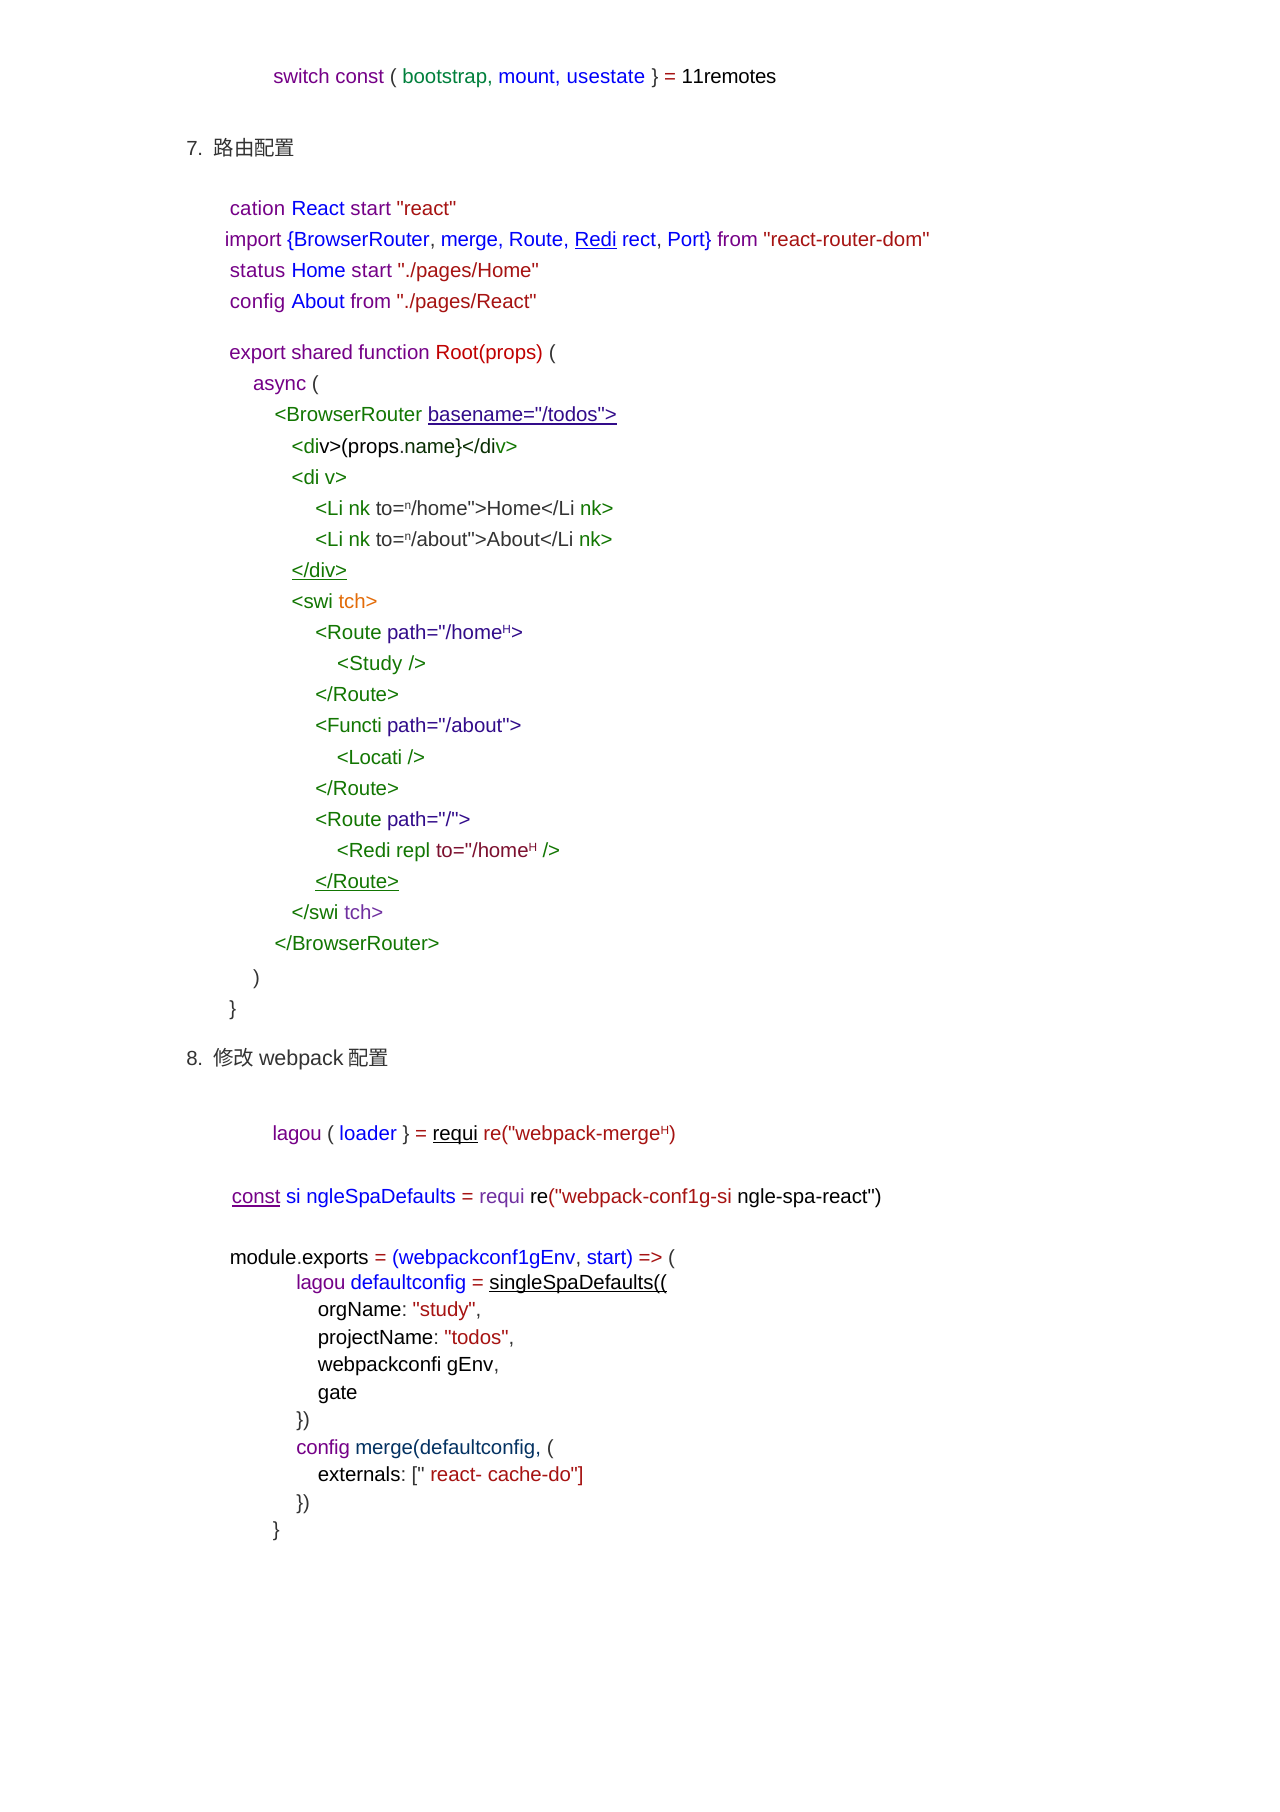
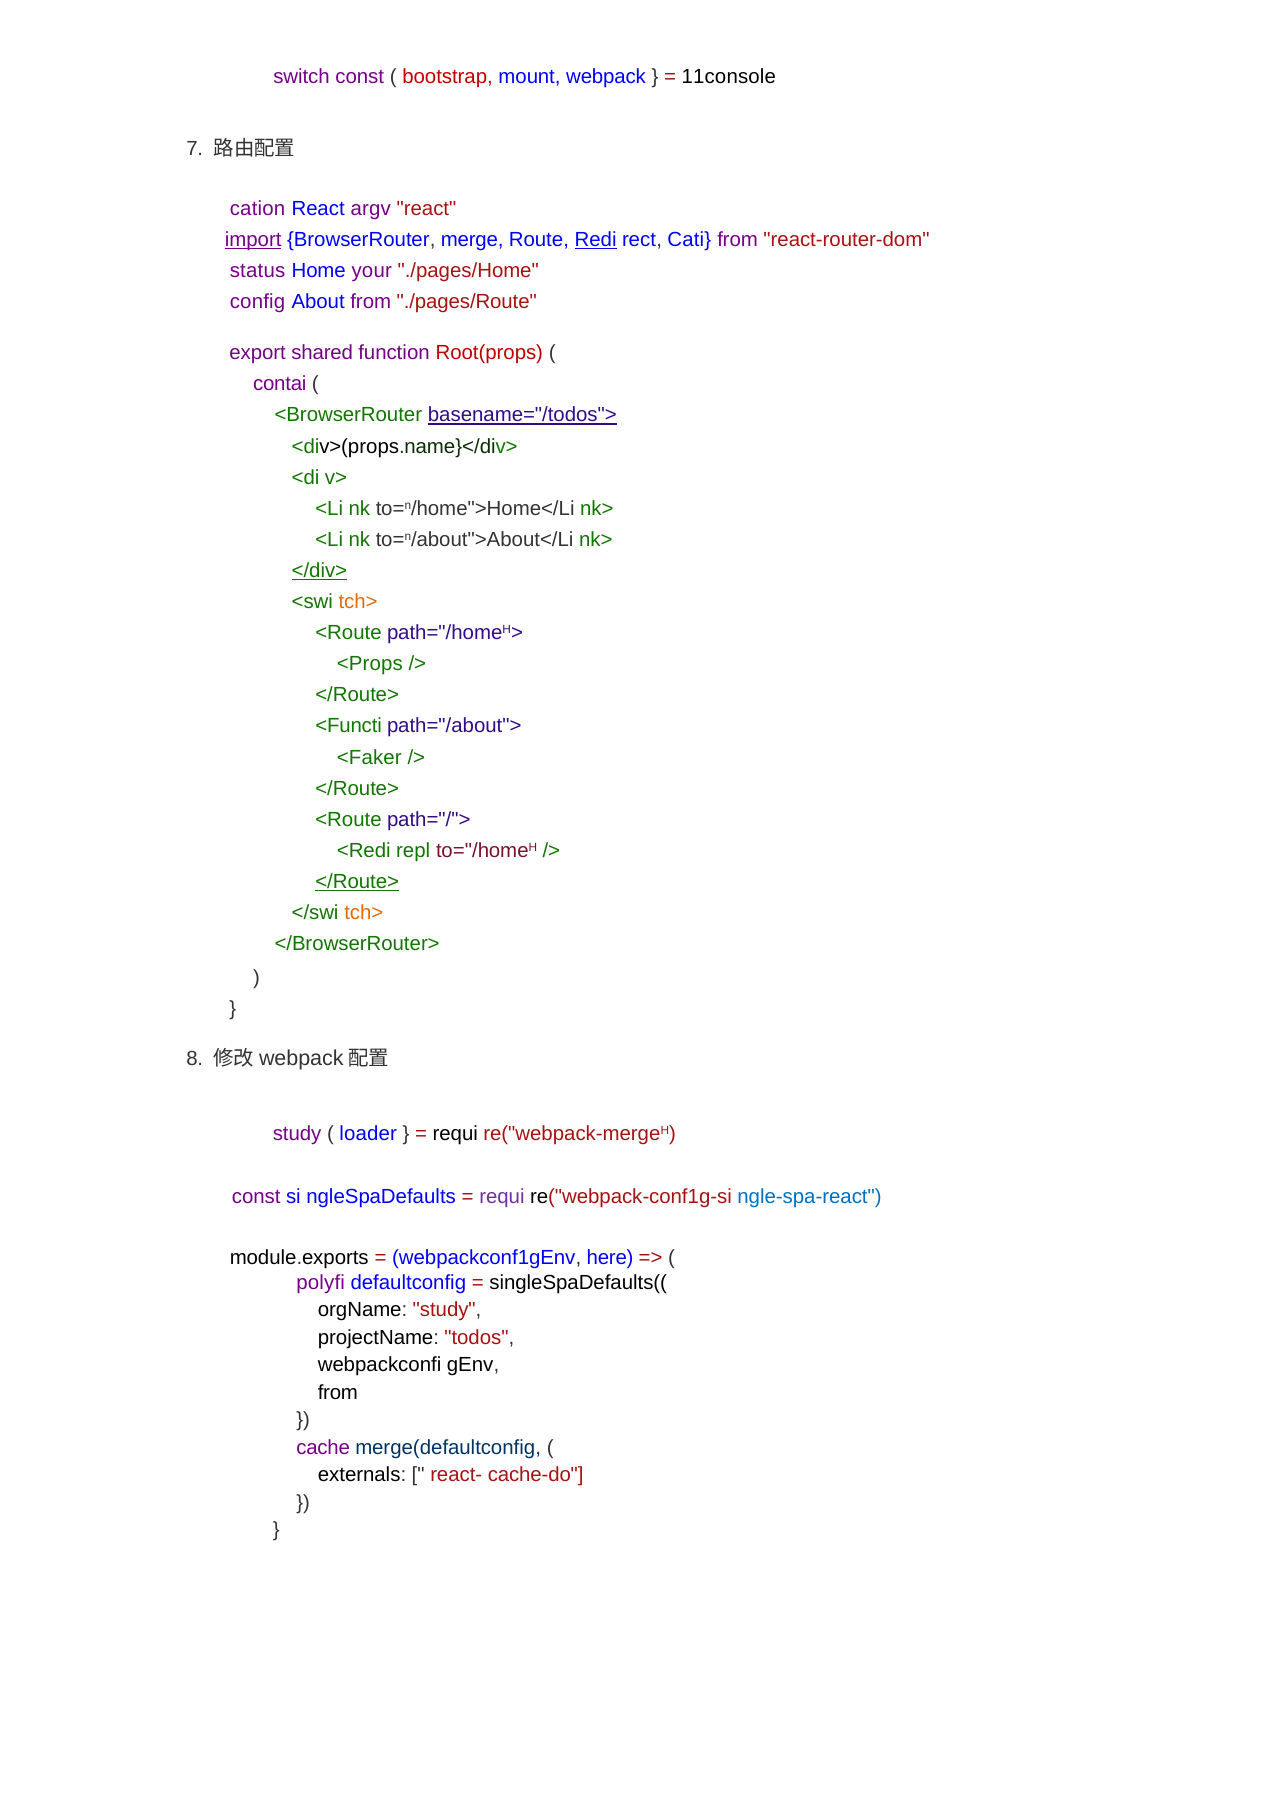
bootstrap colour: green -> red
usestate: usestate -> webpack
11remotes: 11remotes -> 11console
React start: start -> argv
import underline: none -> present
Port: Port -> Cati
Home start: start -> your
./pages/React: ./pages/React -> ./pages/Route
async: async -> contai
<Study: <Study -> <Props
<Locati: <Locati -> <Faker
tch> at (364, 913) colour: purple -> orange
lagou at (297, 1133): lagou -> study
requi at (455, 1133) underline: present -> none
const at (256, 1197) underline: present -> none
ngle-spa-react colour: black -> blue
webpackconf1gEnv start: start -> here
lagou at (321, 1282): lagou -> polyfi
singleSpaDefaults(( underline: present -> none
gate at (338, 1392): gate -> from
config at (323, 1447): config -> cache
